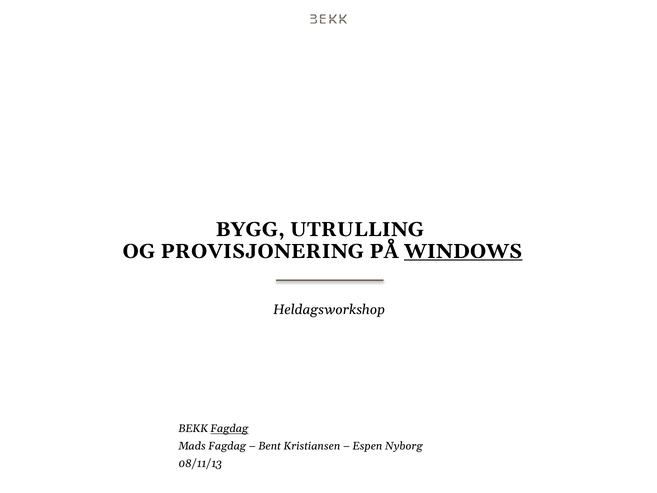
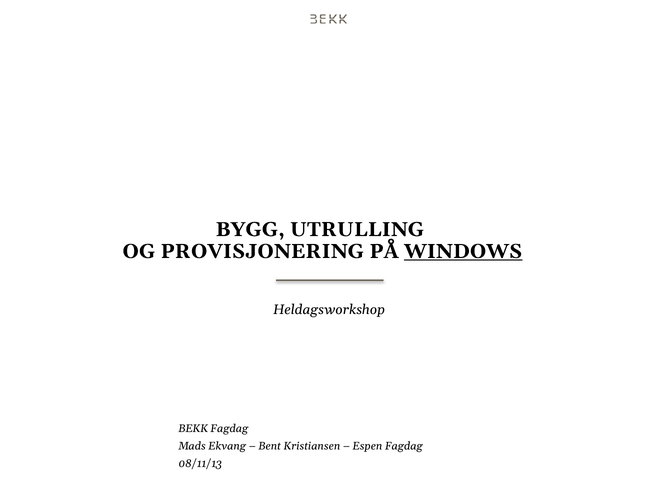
Fagdag at (229, 429) underline: present -> none
Mads Fagdag: Fagdag -> Ekvang
Espen Nyborg: Nyborg -> Fagdag
